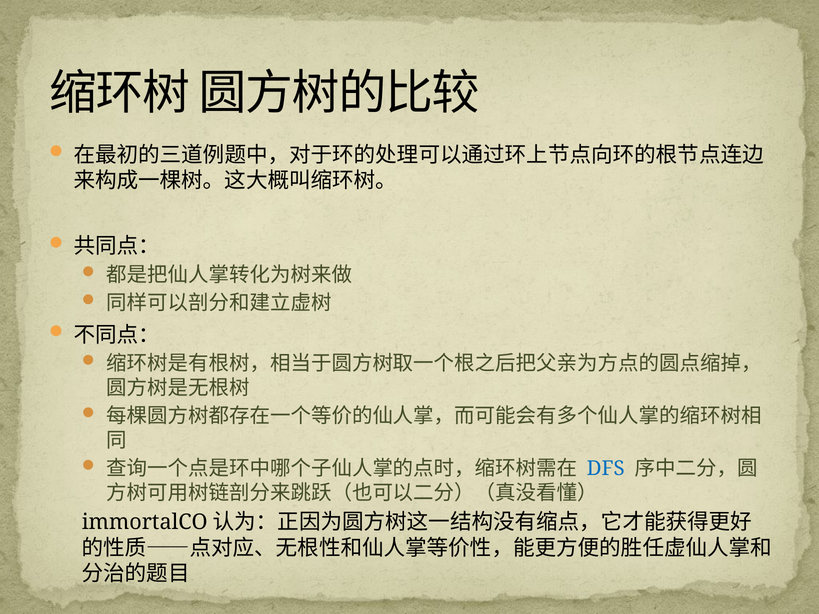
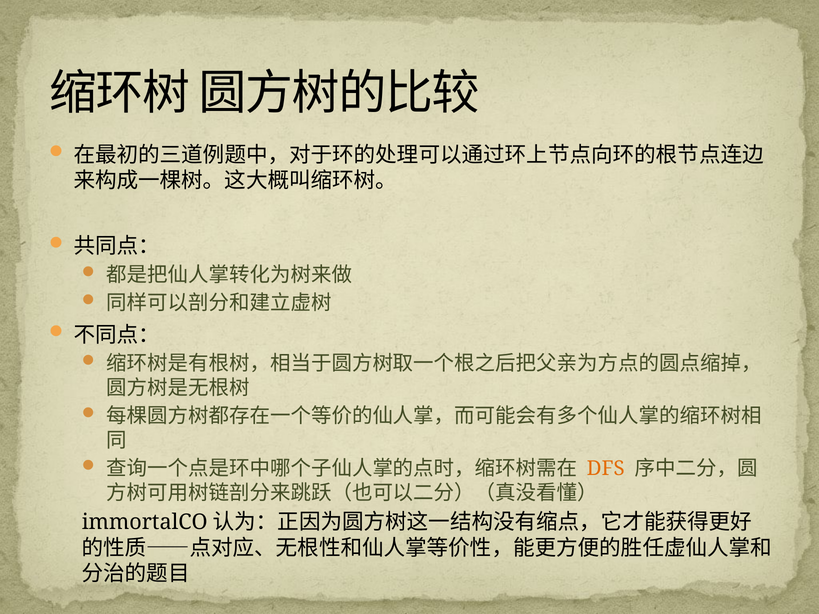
DFS colour: blue -> orange
